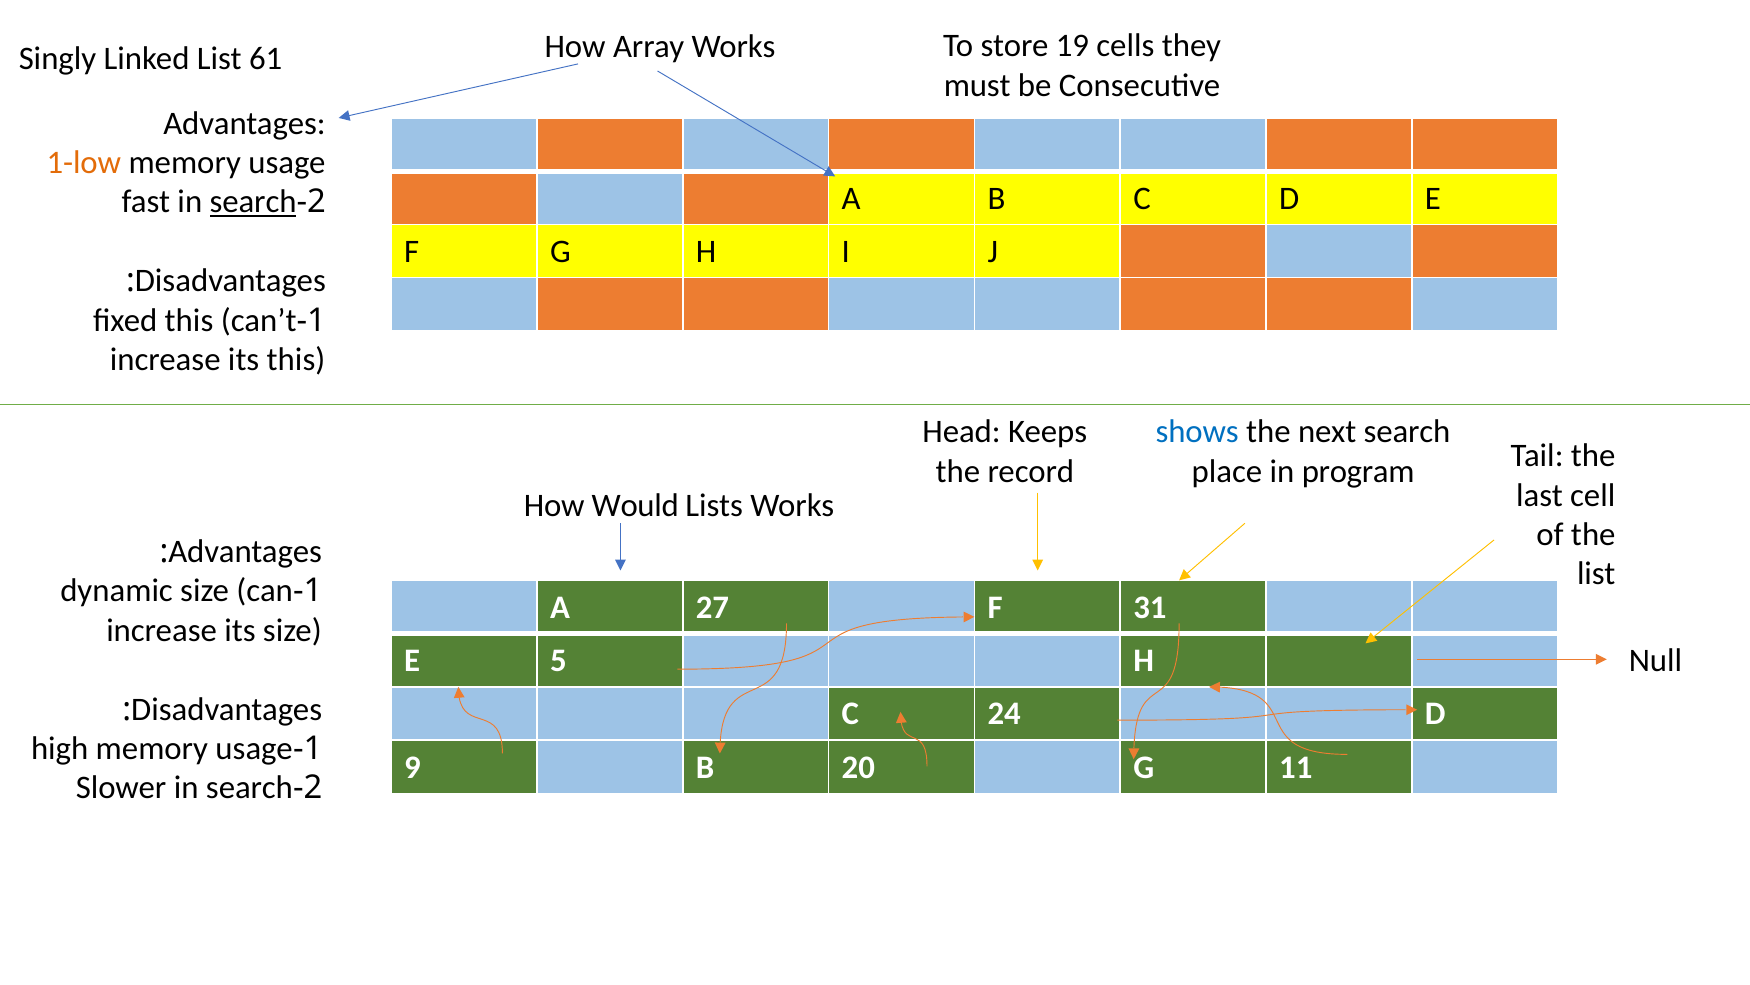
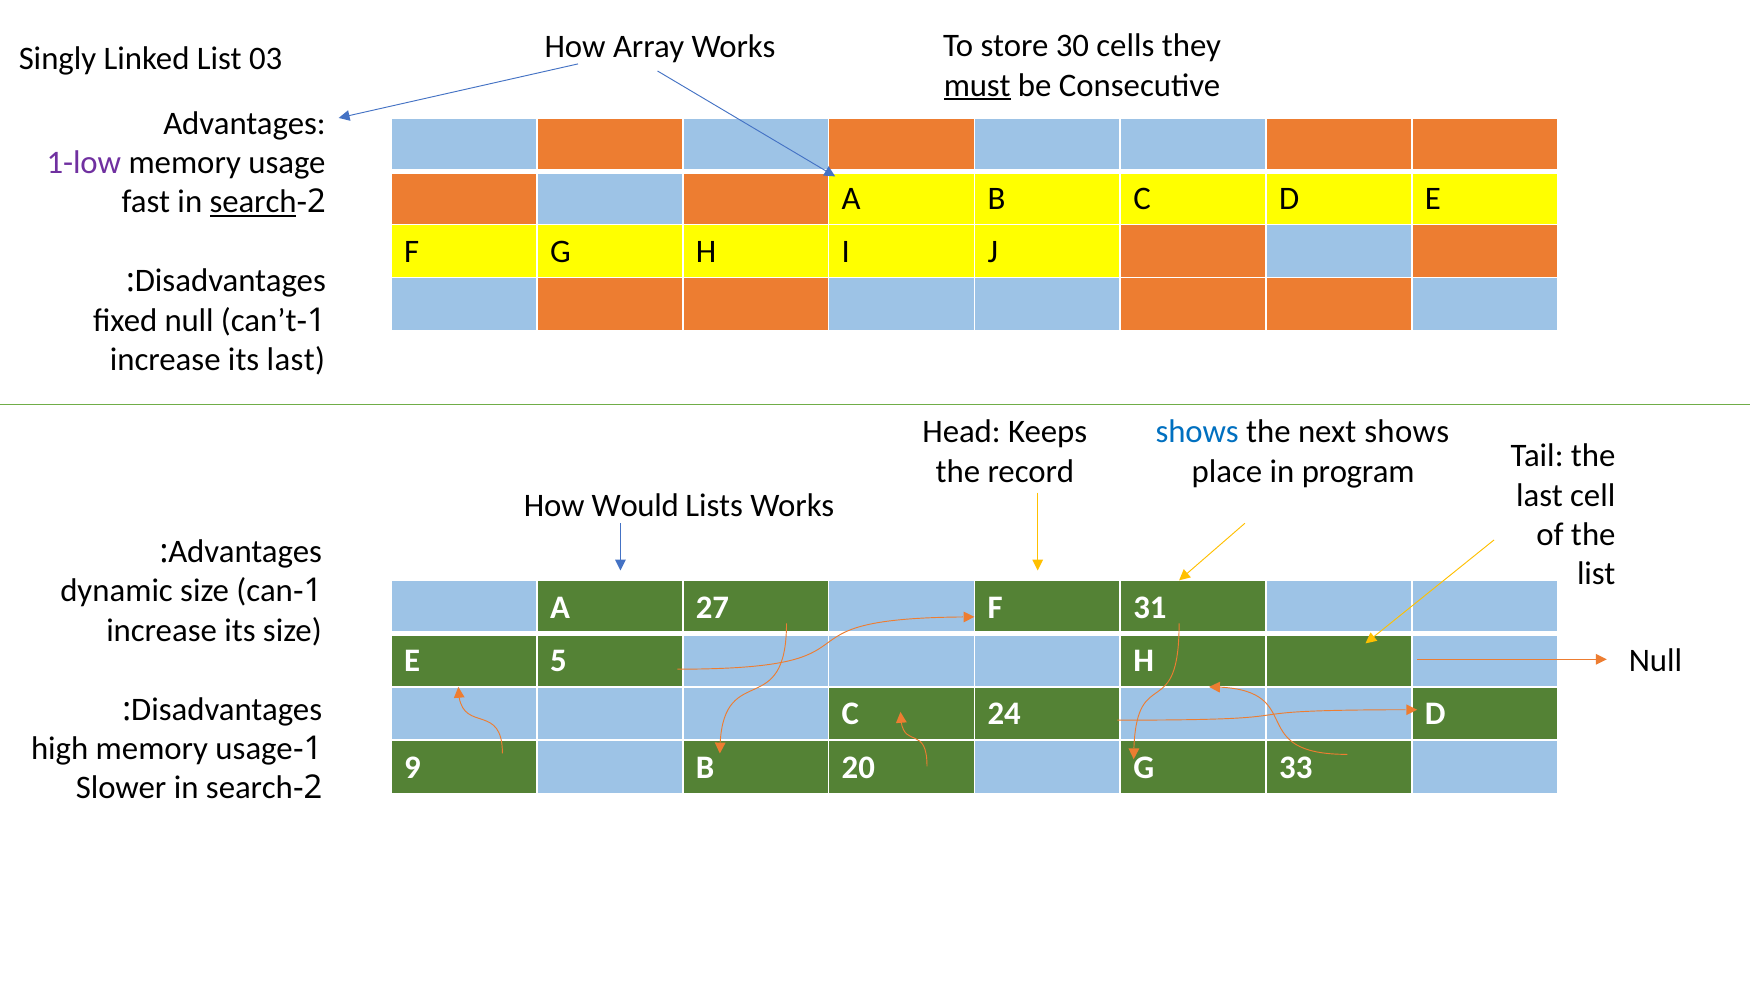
61: 61 -> 03
19: 19 -> 30
must underline: none -> present
1-low colour: orange -> purple
this at (189, 320): this -> null
its this: this -> last
next search: search -> shows
11: 11 -> 33
